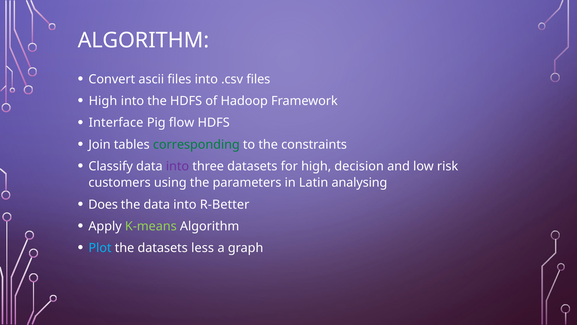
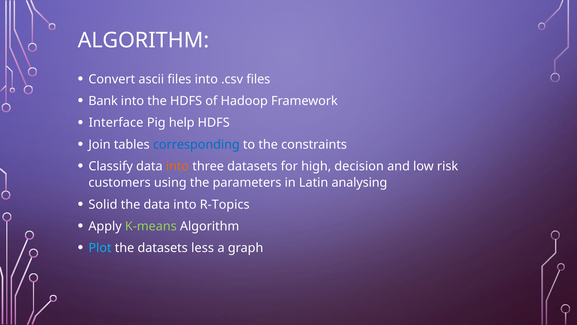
High at (103, 101): High -> Bank
flow: flow -> help
corresponding colour: green -> blue
into at (178, 166) colour: purple -> orange
Does: Does -> Solid
R-Better: R-Better -> R-Topics
